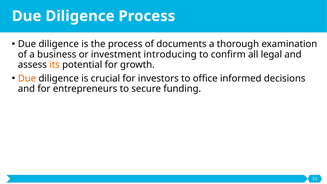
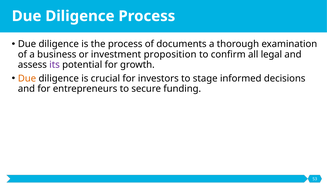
introducing: introducing -> proposition
its colour: orange -> purple
office: office -> stage
